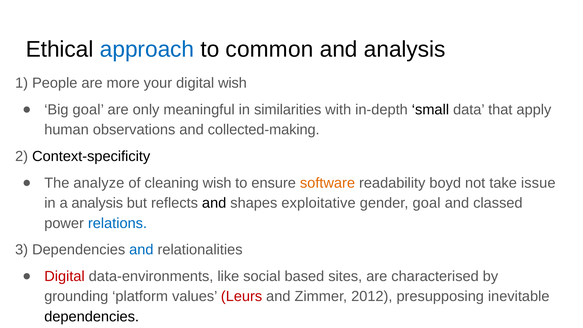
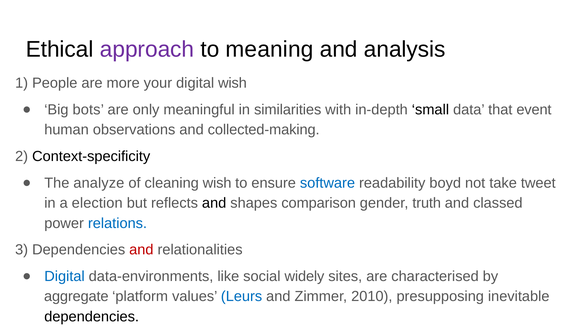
approach colour: blue -> purple
common: common -> meaning
Big goal: goal -> bots
apply: apply -> event
software colour: orange -> blue
issue: issue -> tweet
a analysis: analysis -> election
exploitative: exploitative -> comparison
gender goal: goal -> truth
and at (141, 250) colour: blue -> red
Digital at (64, 276) colour: red -> blue
based: based -> widely
grounding: grounding -> aggregate
Leurs colour: red -> blue
2012: 2012 -> 2010
